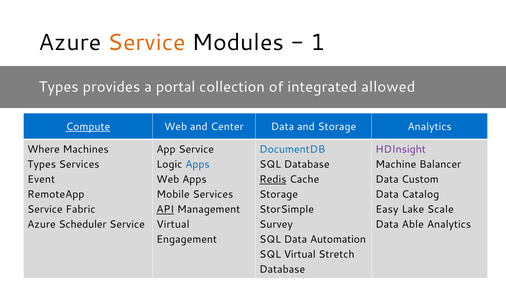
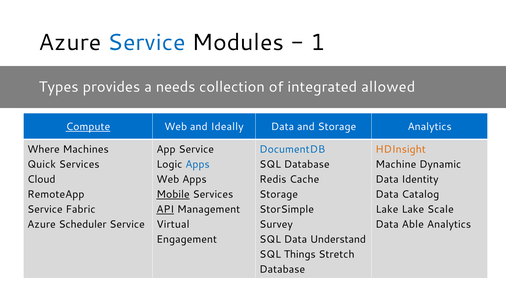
Service at (147, 43) colour: orange -> blue
portal: portal -> needs
Center: Center -> Ideally
HDInsight colour: purple -> orange
Types at (42, 164): Types -> Quick
Balancer: Balancer -> Dynamic
Event: Event -> Cloud
Redis underline: present -> none
Custom: Custom -> Identity
Mobile underline: none -> present
Easy at (387, 209): Easy -> Lake
Automation: Automation -> Understand
SQL Virtual: Virtual -> Things
